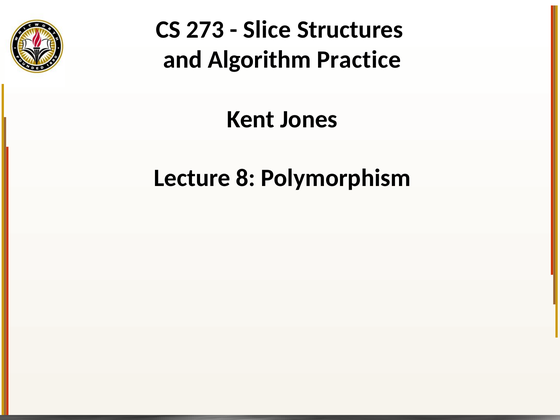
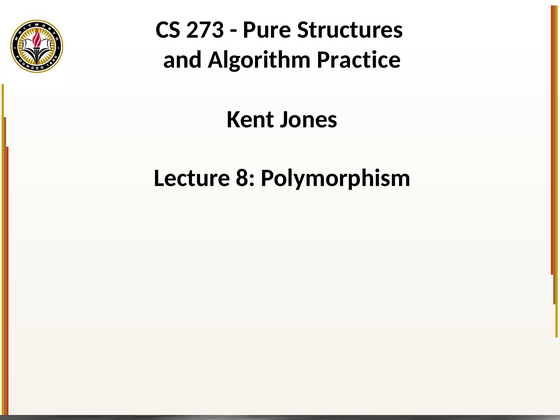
Slice: Slice -> Pure
